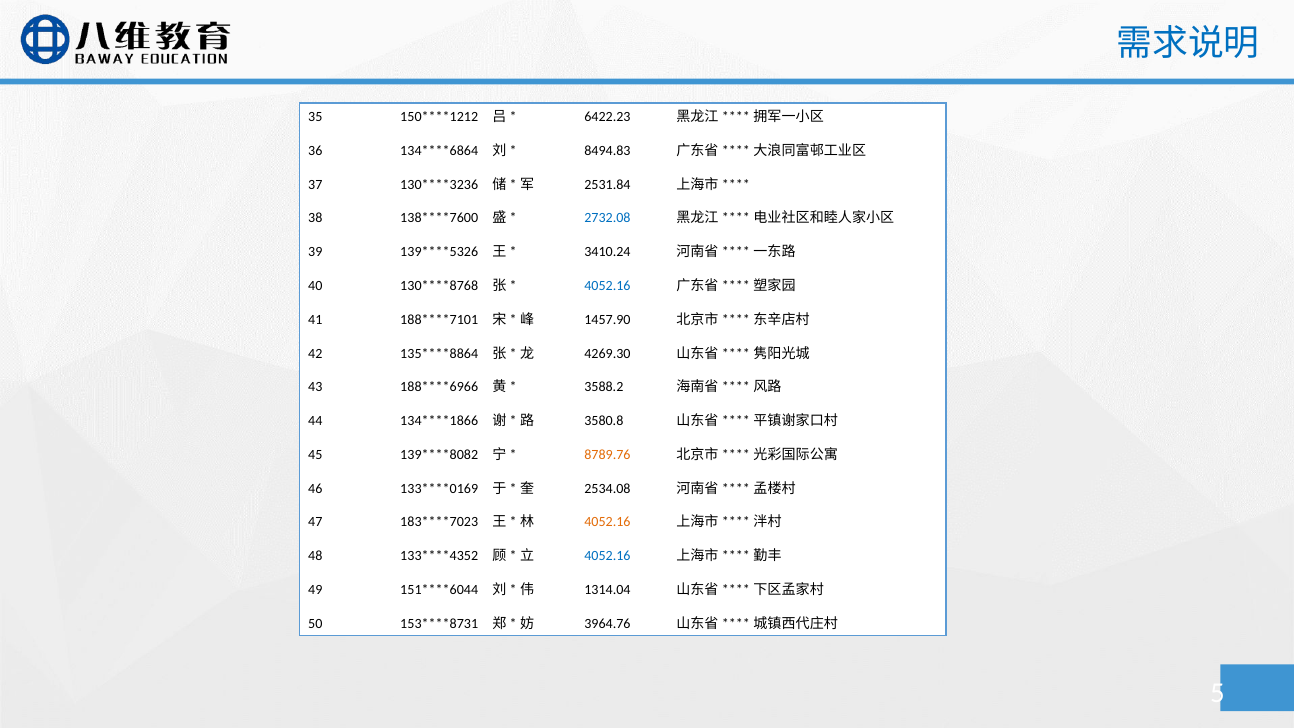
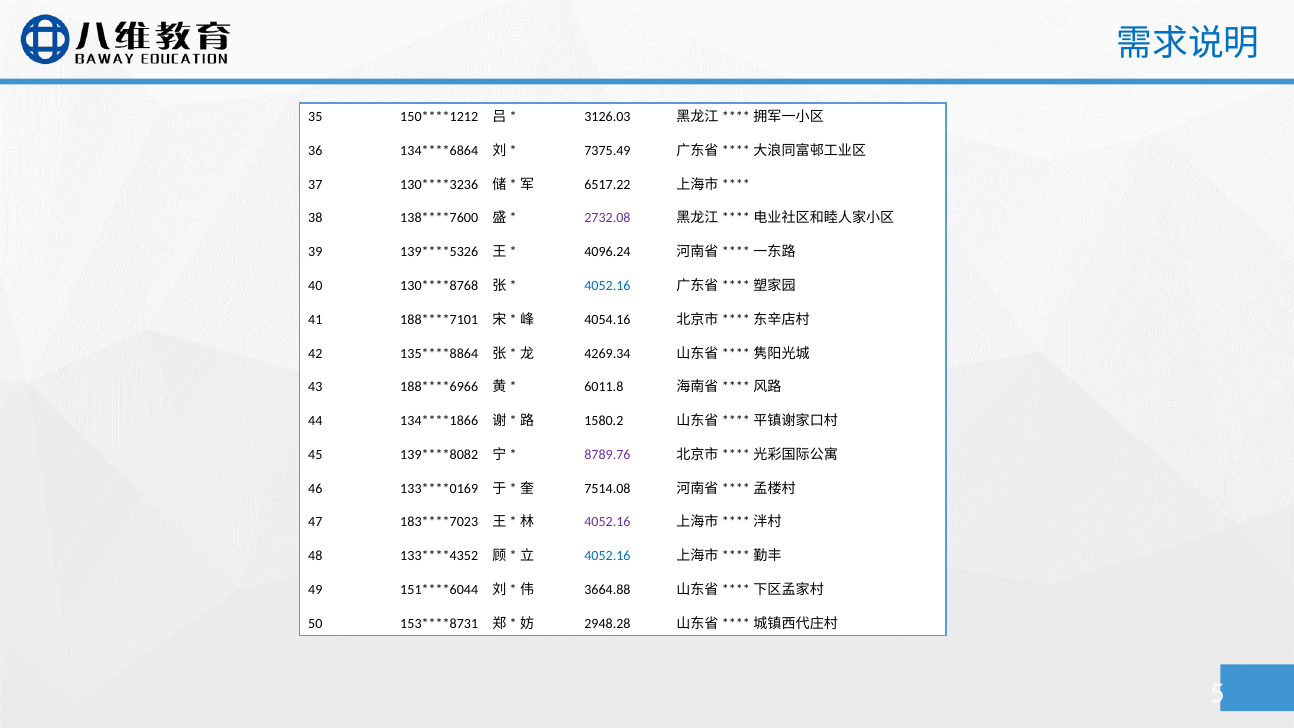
6422.23: 6422.23 -> 3126.03
8494.83: 8494.83 -> 7375.49
2531.84: 2531.84 -> 6517.22
2732.08 colour: blue -> purple
3410.24: 3410.24 -> 4096.24
1457.90: 1457.90 -> 4054.16
4269.30: 4269.30 -> 4269.34
3588.2: 3588.2 -> 6011.8
3580.8: 3580.8 -> 1580.2
8789.76 colour: orange -> purple
2534.08: 2534.08 -> 7514.08
4052.16 at (607, 522) colour: orange -> purple
1314.04: 1314.04 -> 3664.88
3964.76: 3964.76 -> 2948.28
